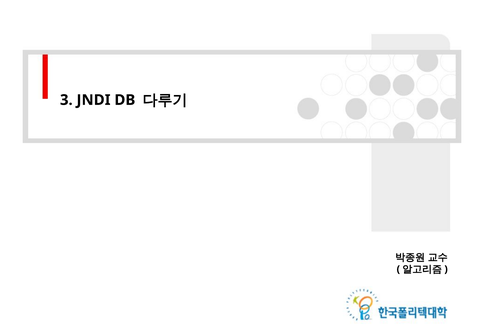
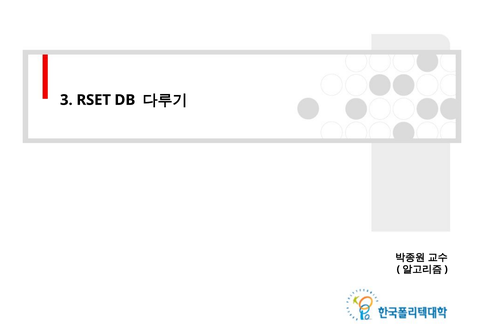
JNDI: JNDI -> RSET
